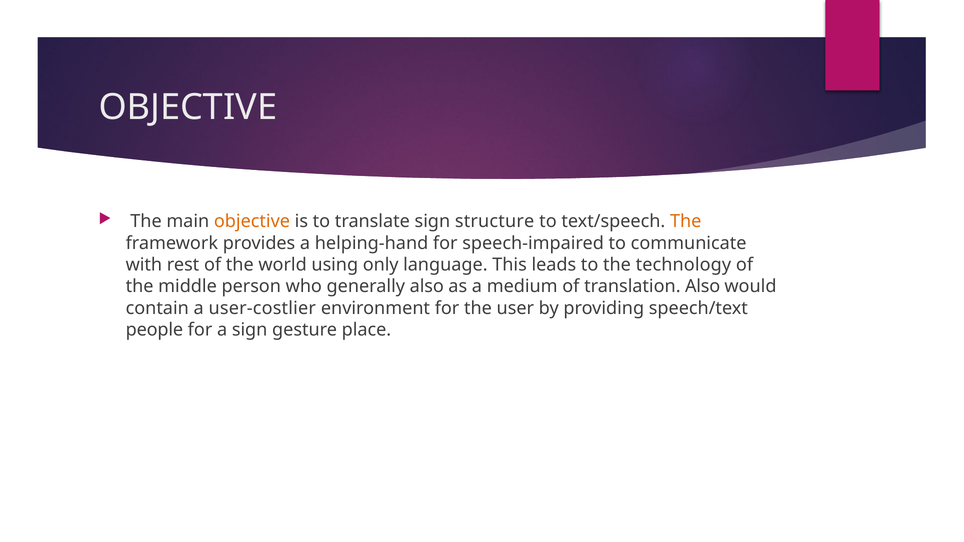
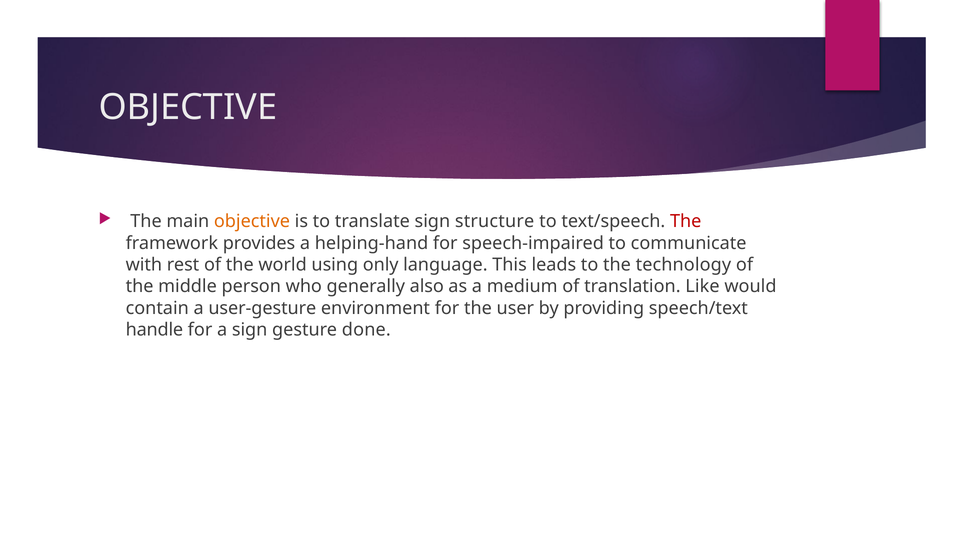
The at (686, 222) colour: orange -> red
translation Also: Also -> Like
user-costlier: user-costlier -> user-gesture
people: people -> handle
place: place -> done
